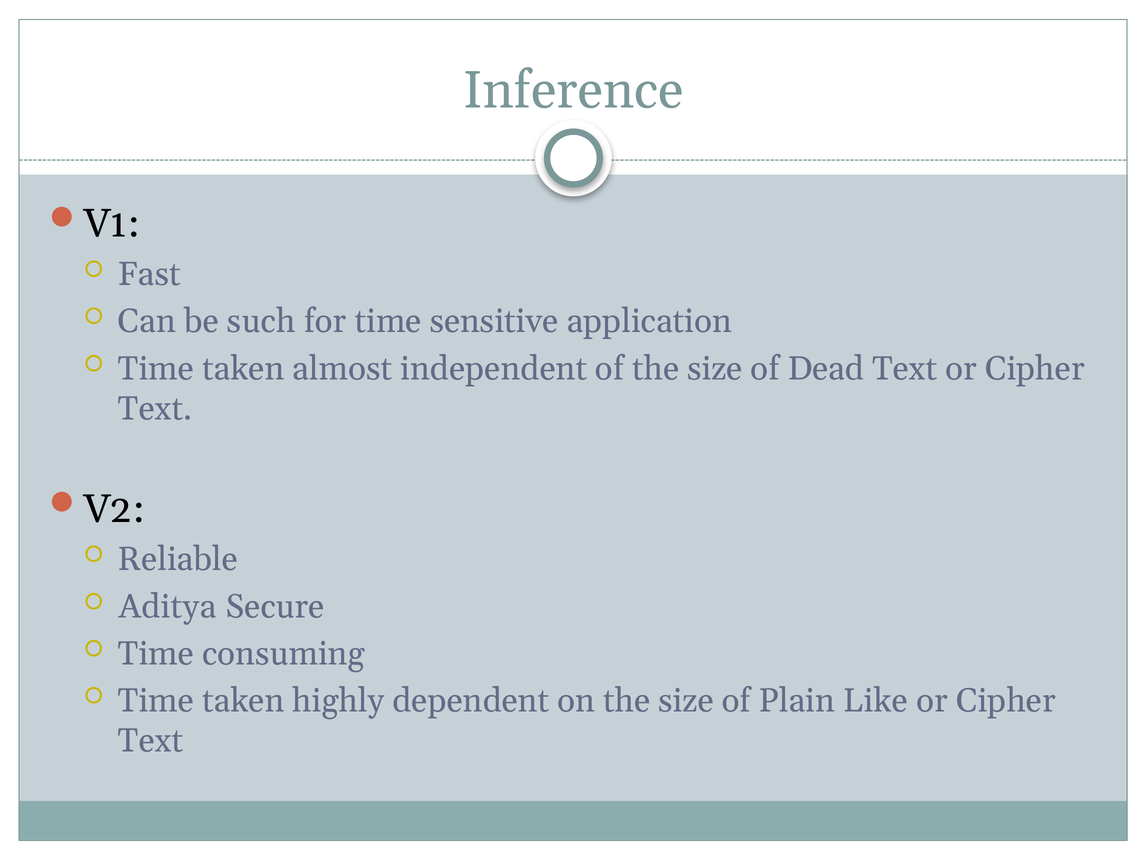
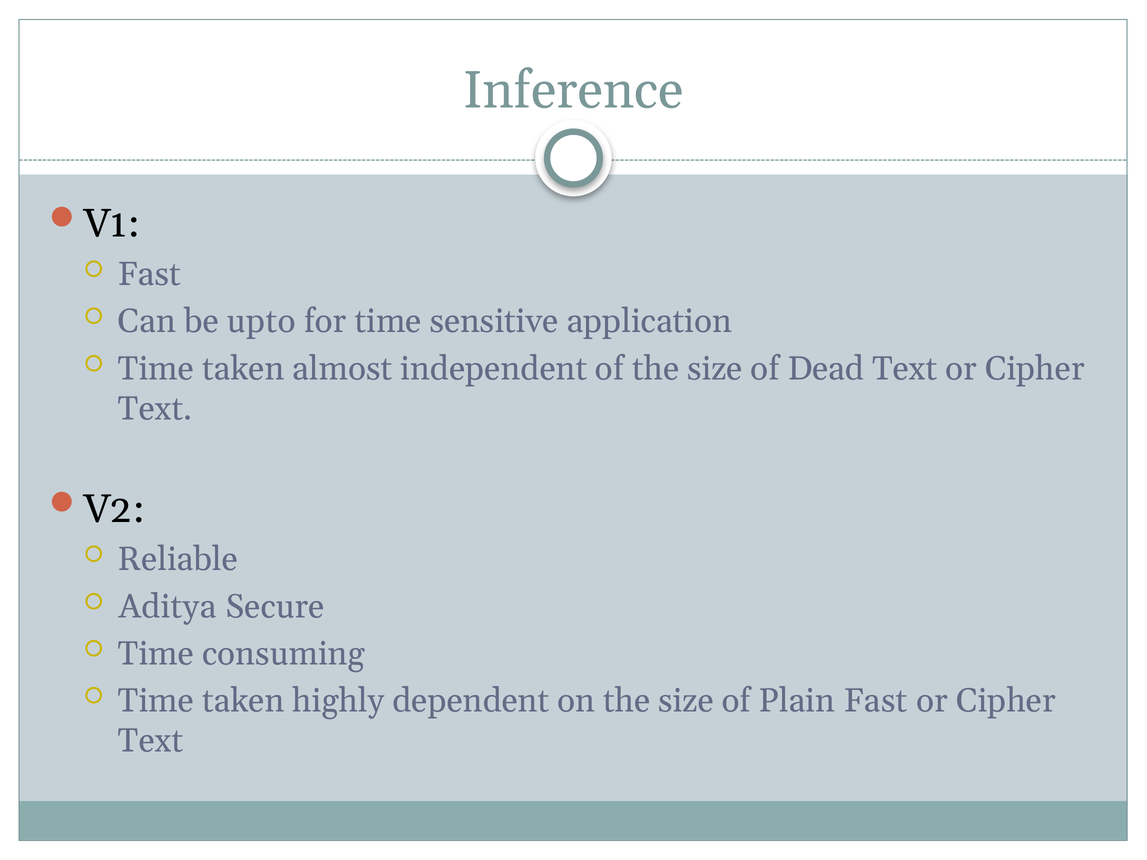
such: such -> upto
Plain Like: Like -> Fast
